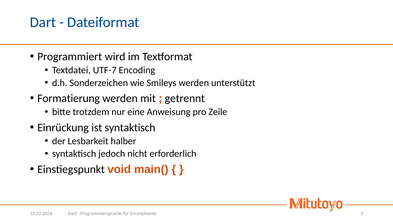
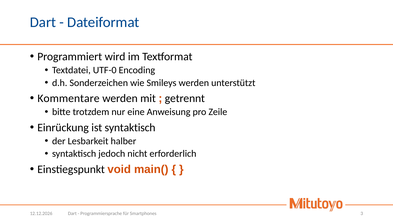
UTF-7: UTF-7 -> UTF-0
Formatierung: Formatierung -> Kommentare
